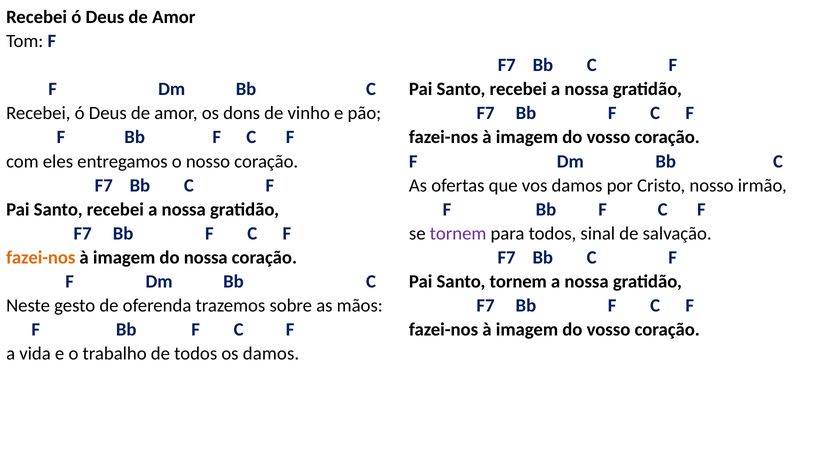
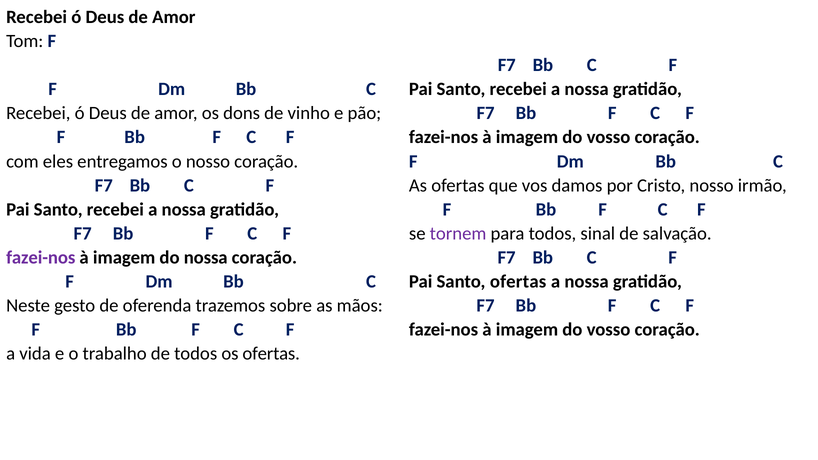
fazei-nos at (41, 257) colour: orange -> purple
Santo tornem: tornem -> ofertas
os damos: damos -> ofertas
